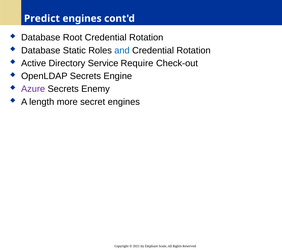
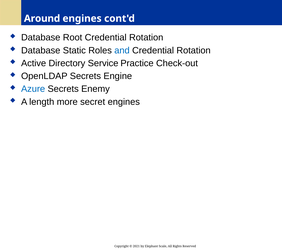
Predict: Predict -> Around
Require: Require -> Practice
Azure colour: purple -> blue
